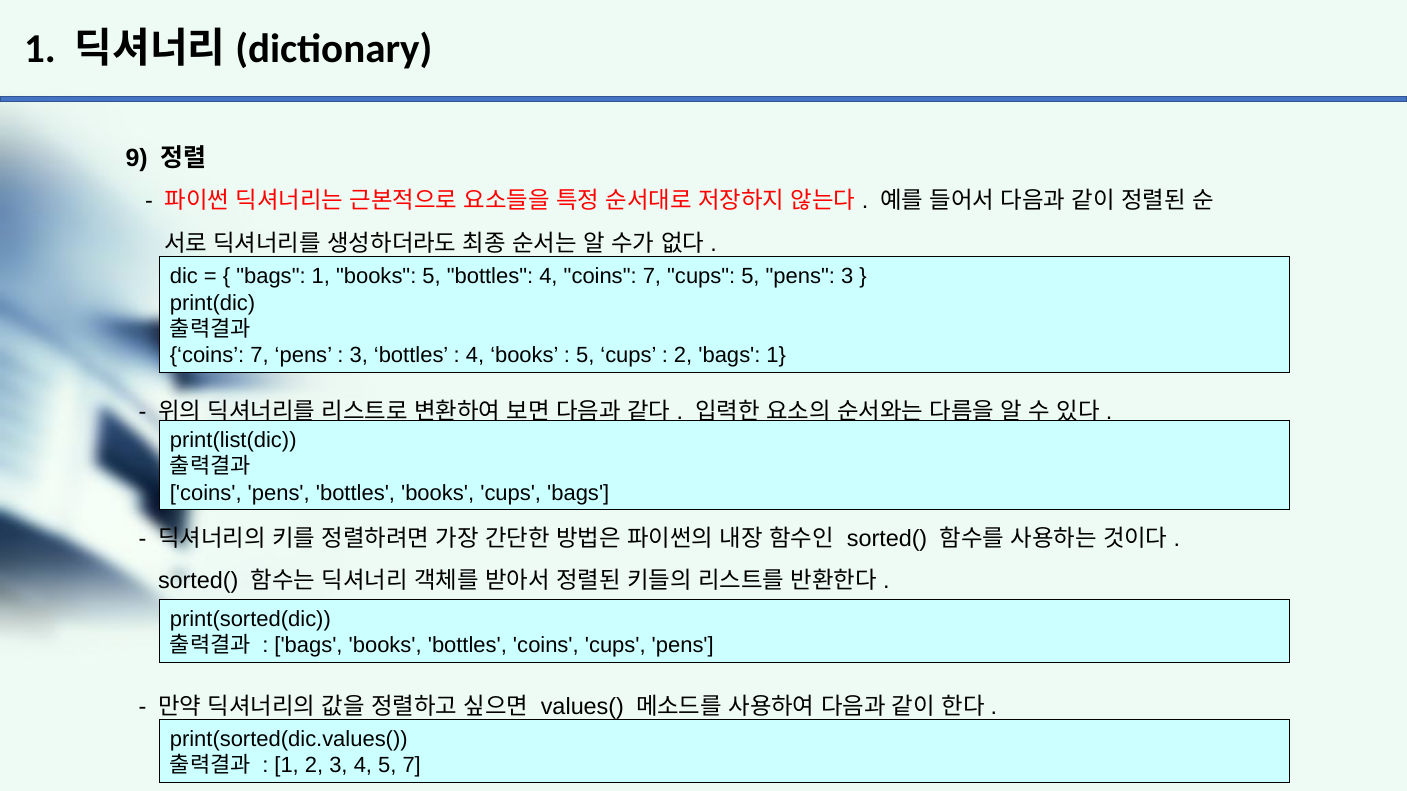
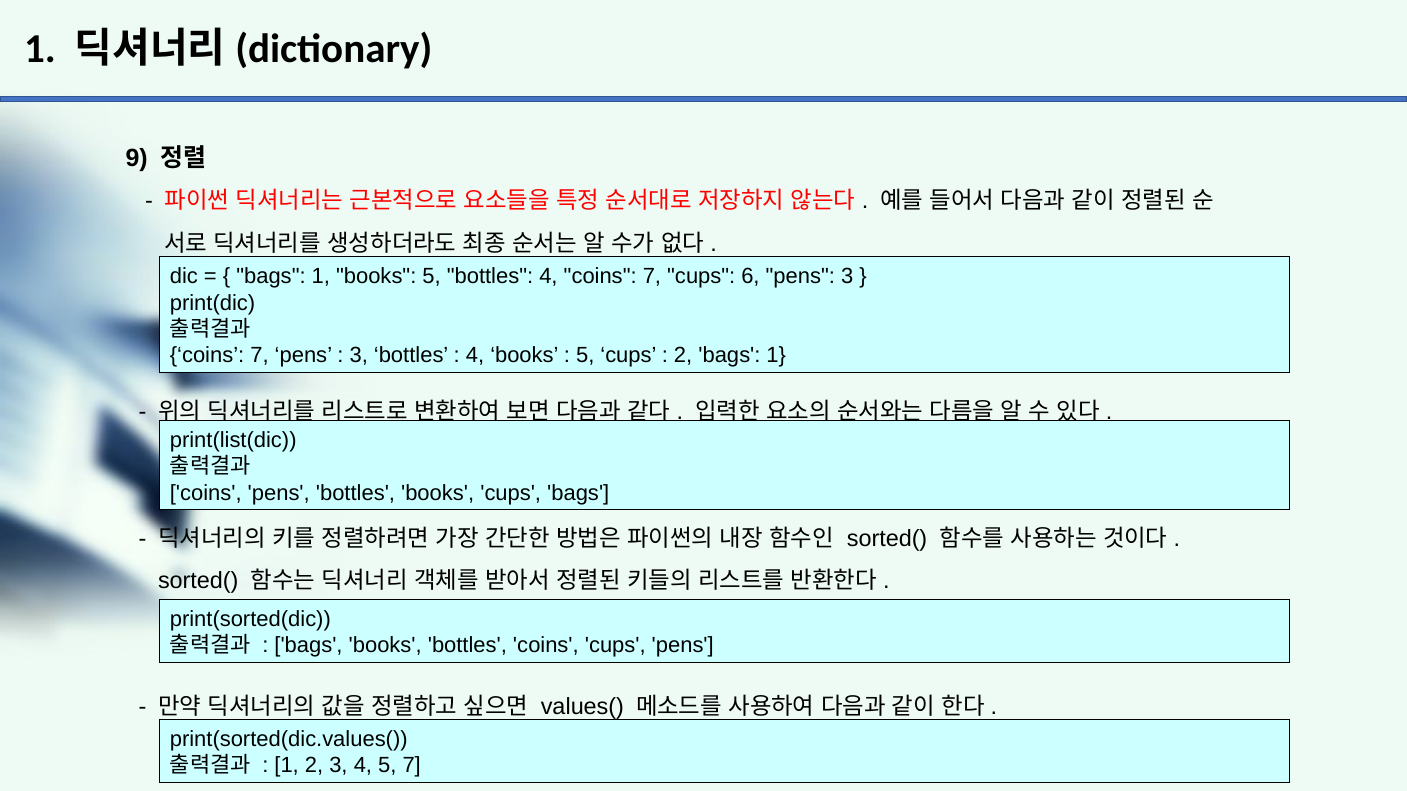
cups 5: 5 -> 6
